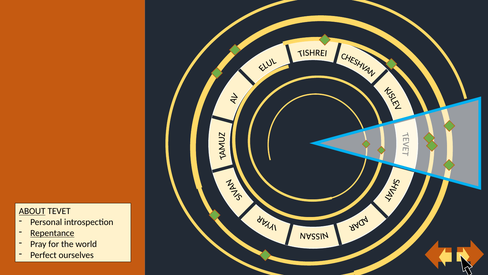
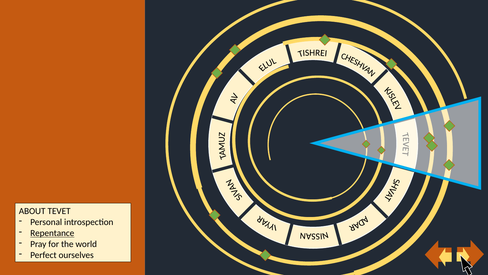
ABOUT underline: present -> none
